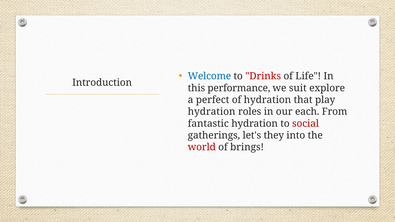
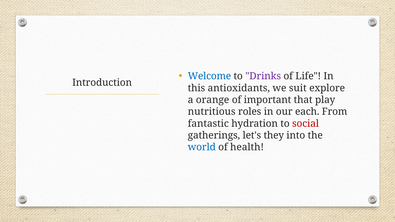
Drinks colour: red -> purple
performance: performance -> antioxidants
perfect: perfect -> orange
of hydration: hydration -> important
hydration at (212, 112): hydration -> nutritious
world colour: red -> blue
brings: brings -> health
